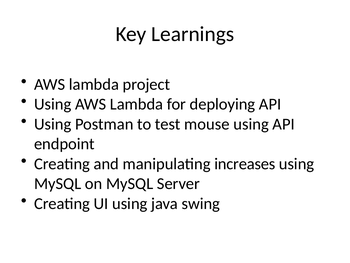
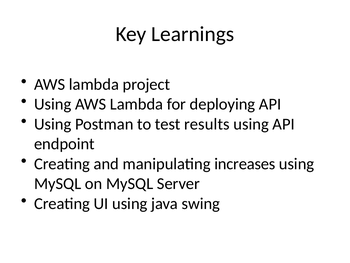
mouse: mouse -> results
